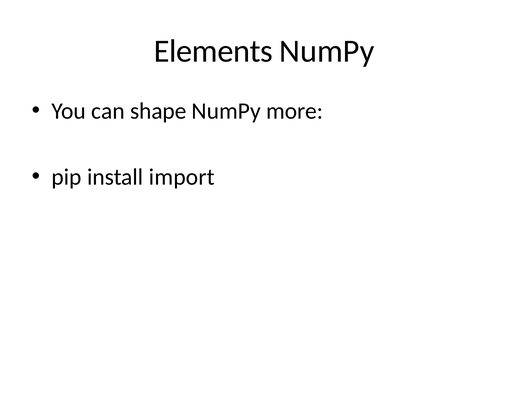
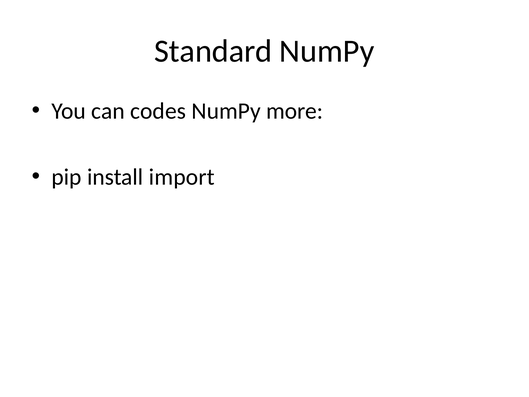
Elements: Elements -> Standard
shape: shape -> codes
